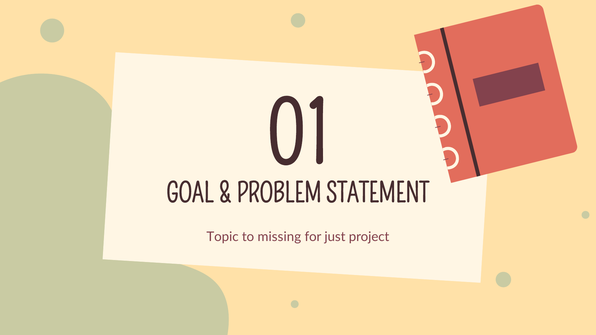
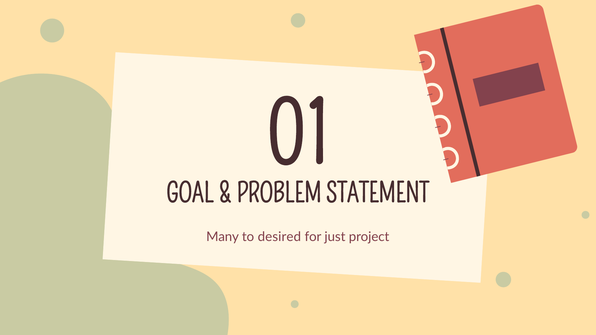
Topic: Topic -> Many
missing: missing -> desired
